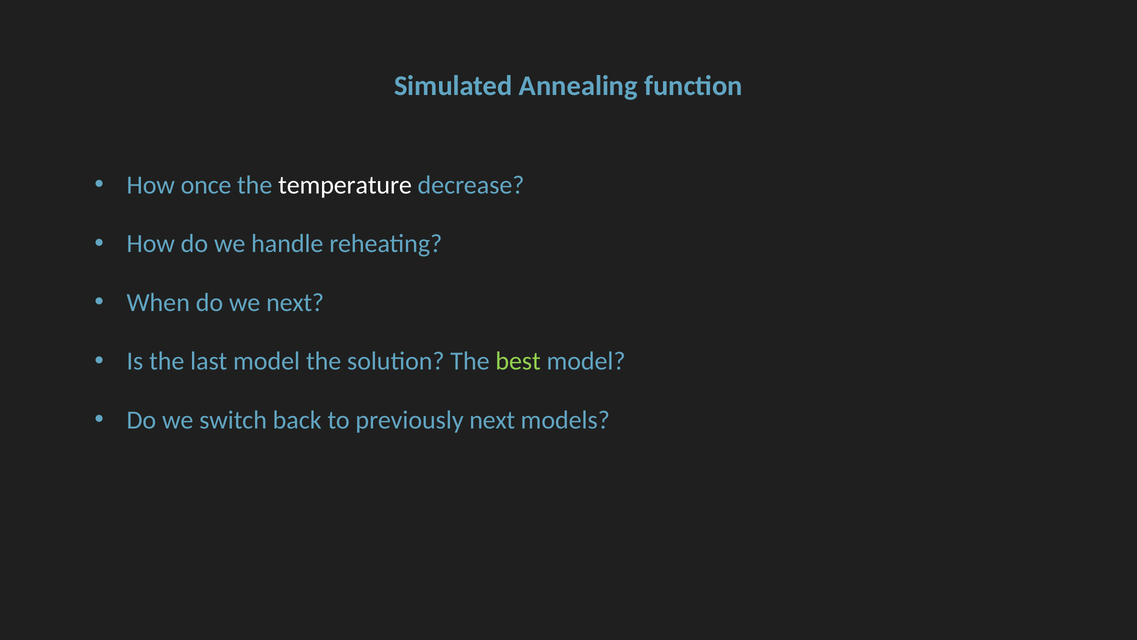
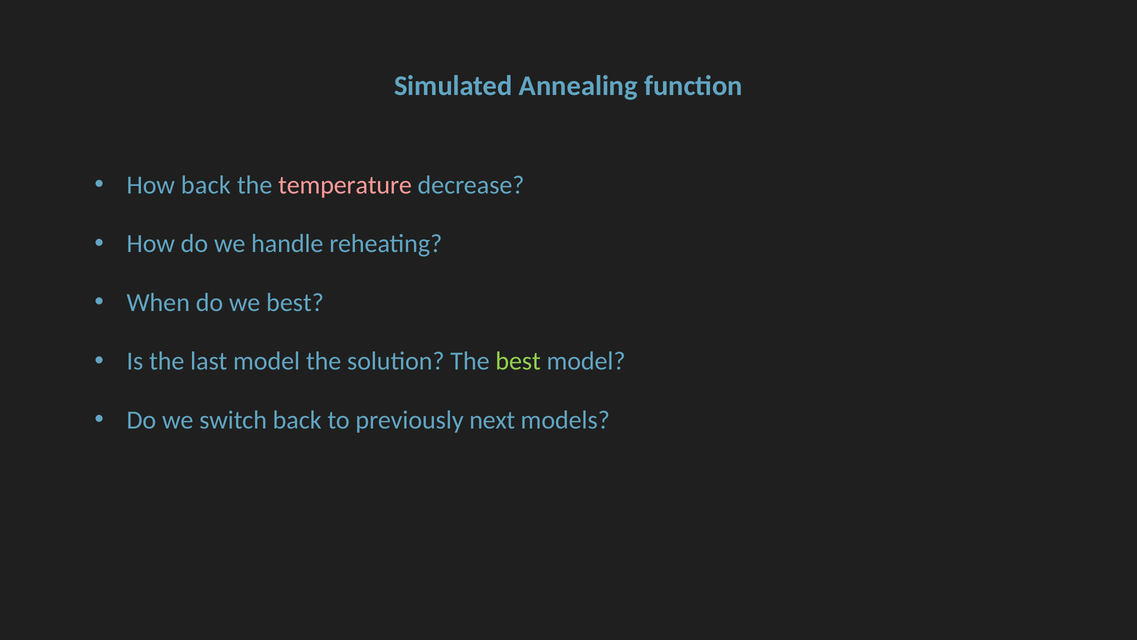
How once: once -> back
temperature colour: white -> pink
we next: next -> best
